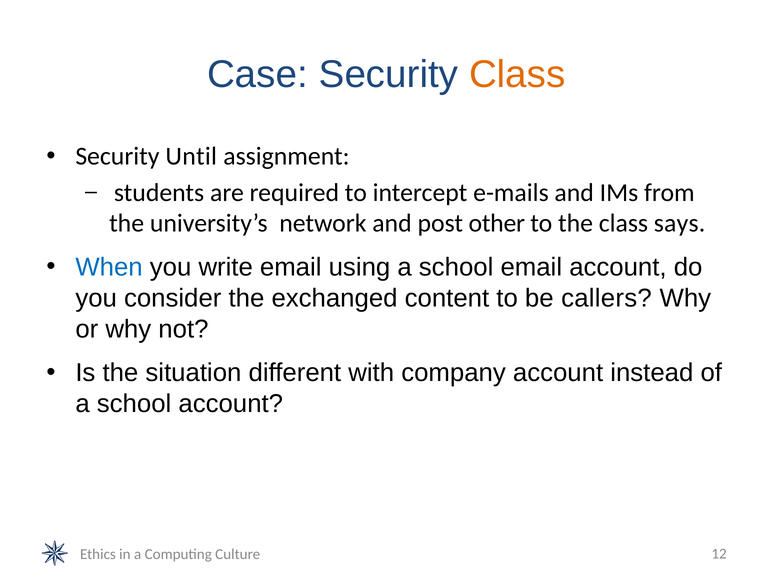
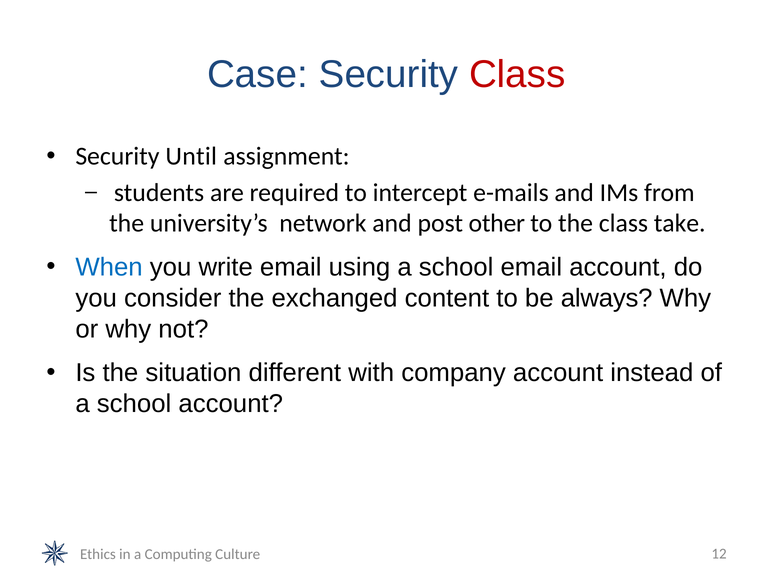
Class at (517, 74) colour: orange -> red
says: says -> take
callers: callers -> always
